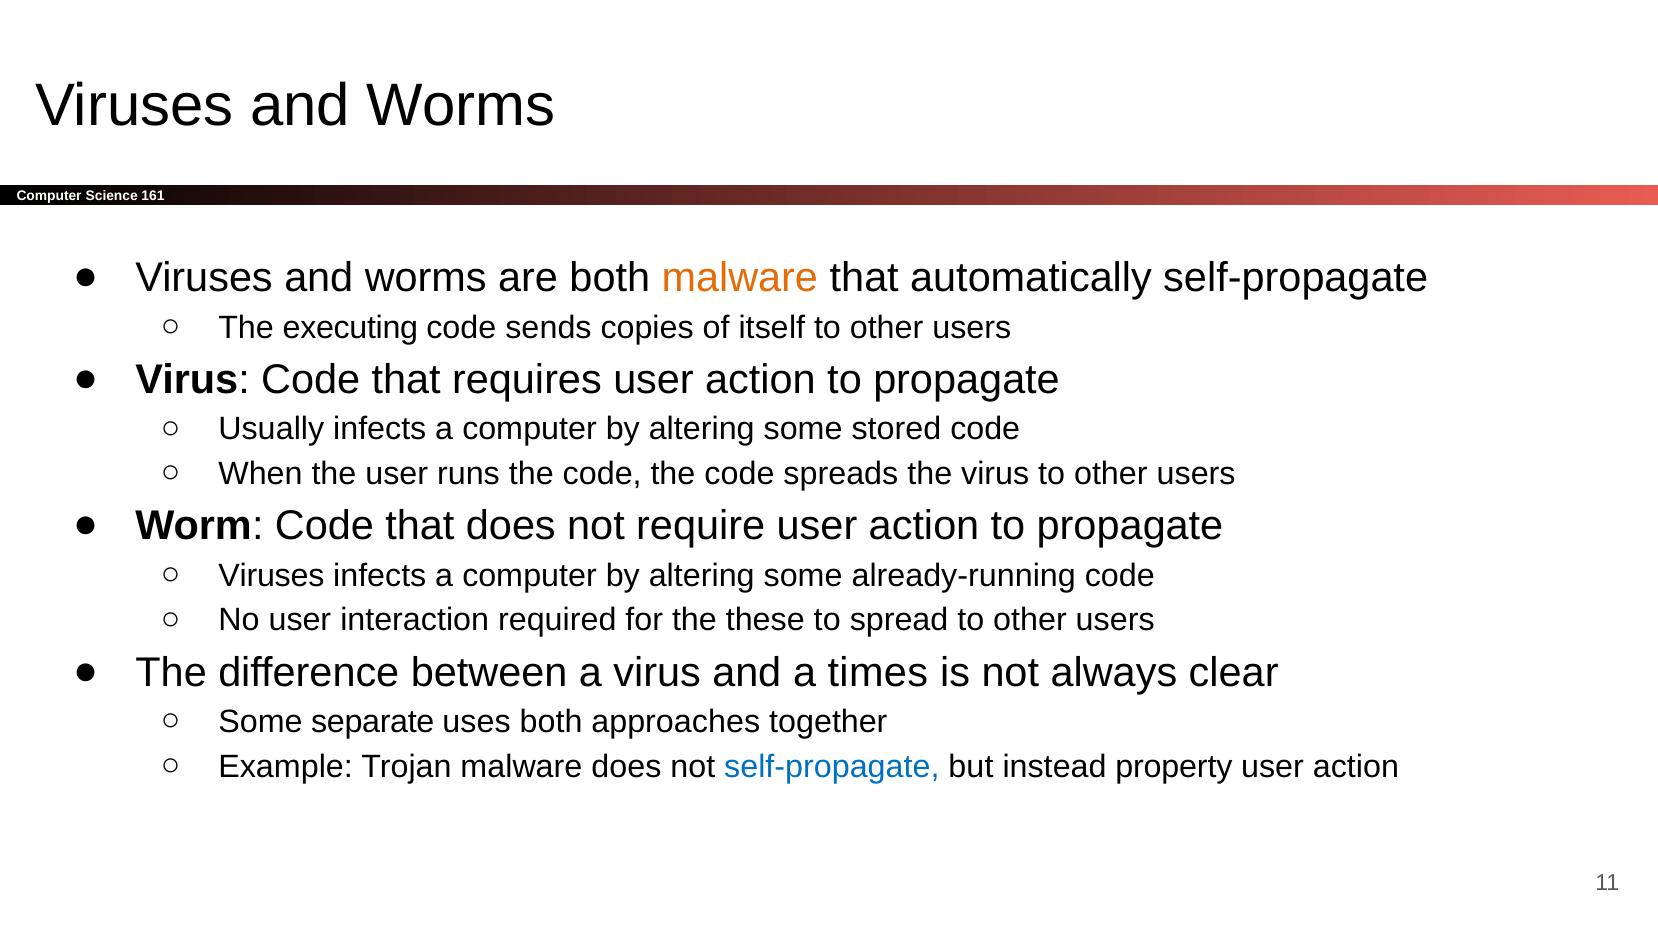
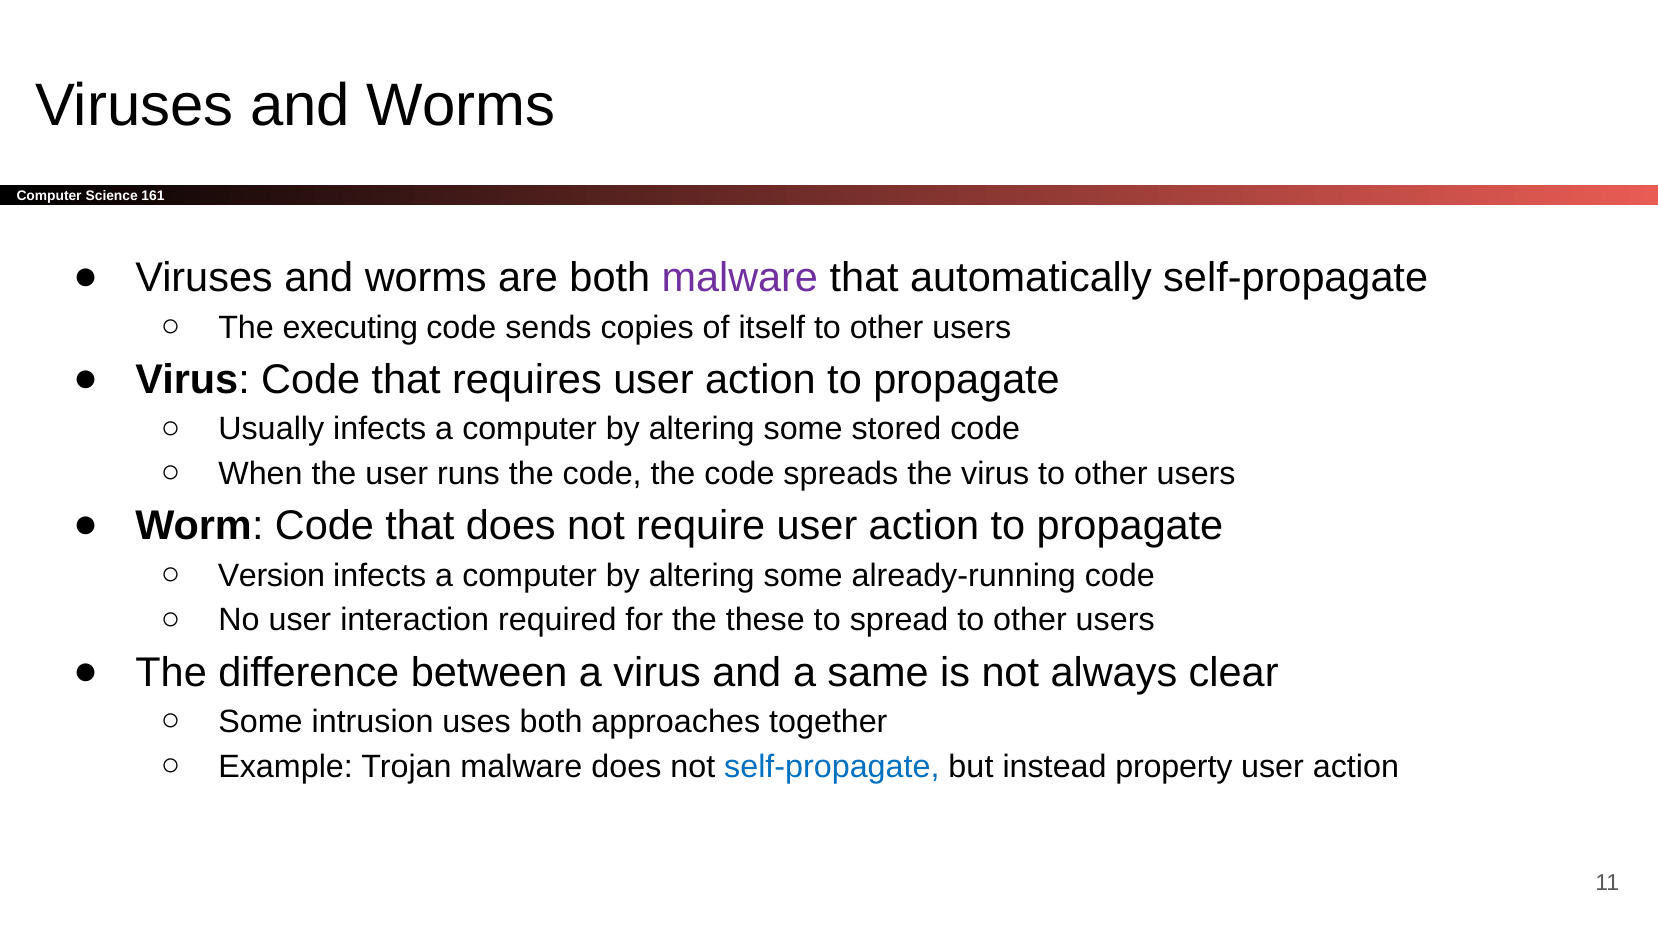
malware at (740, 278) colour: orange -> purple
Viruses at (271, 575): Viruses -> Version
times: times -> same
separate: separate -> intrusion
